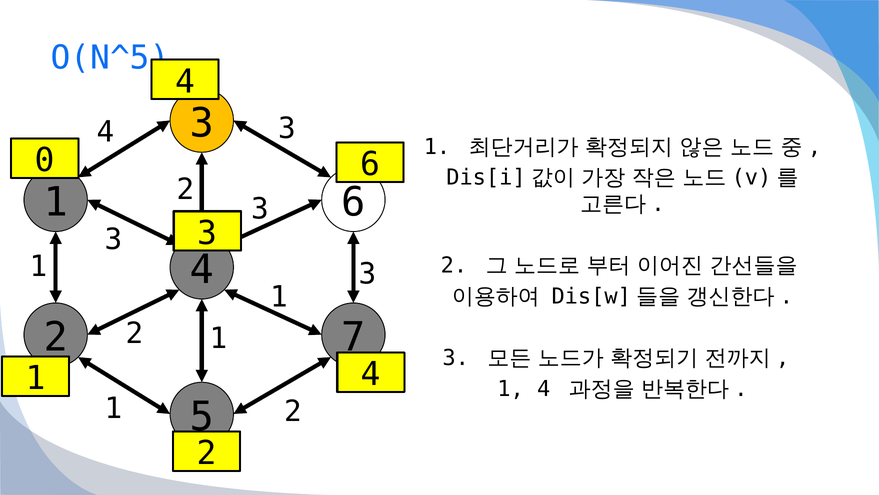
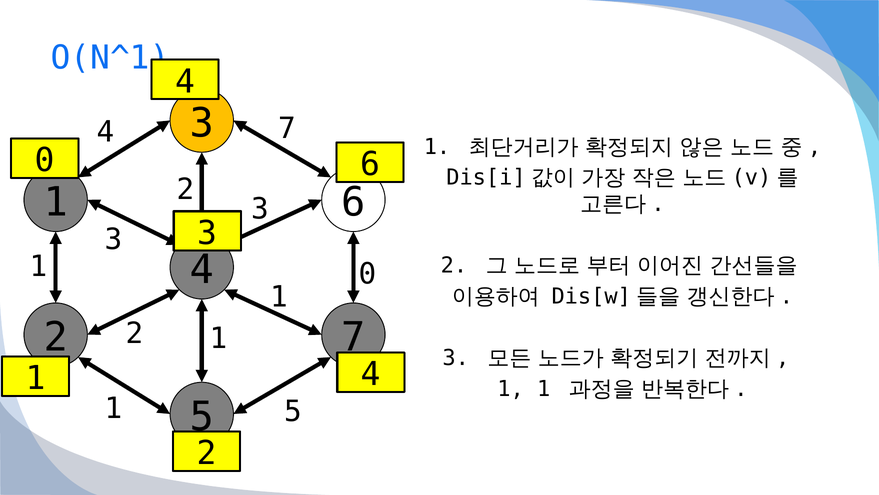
O(N^5: O(N^5 -> O(N^1
3 at (287, 128): 3 -> 7
1 3: 3 -> 0
4 at (544, 388): 4 -> 1
2 at (293, 411): 2 -> 5
